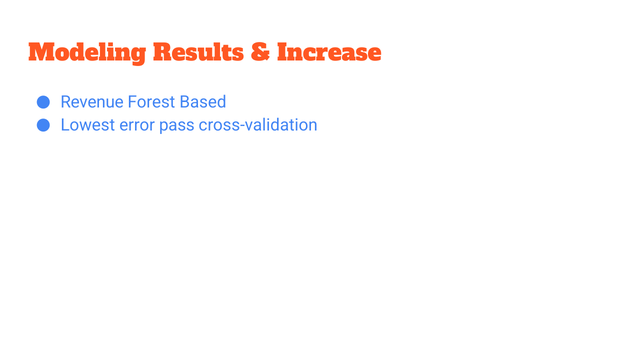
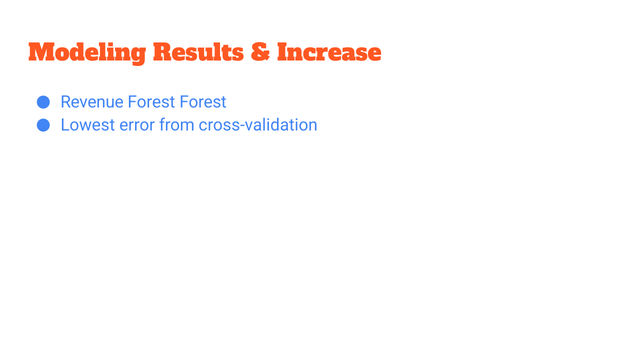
Forest Based: Based -> Forest
pass: pass -> from
